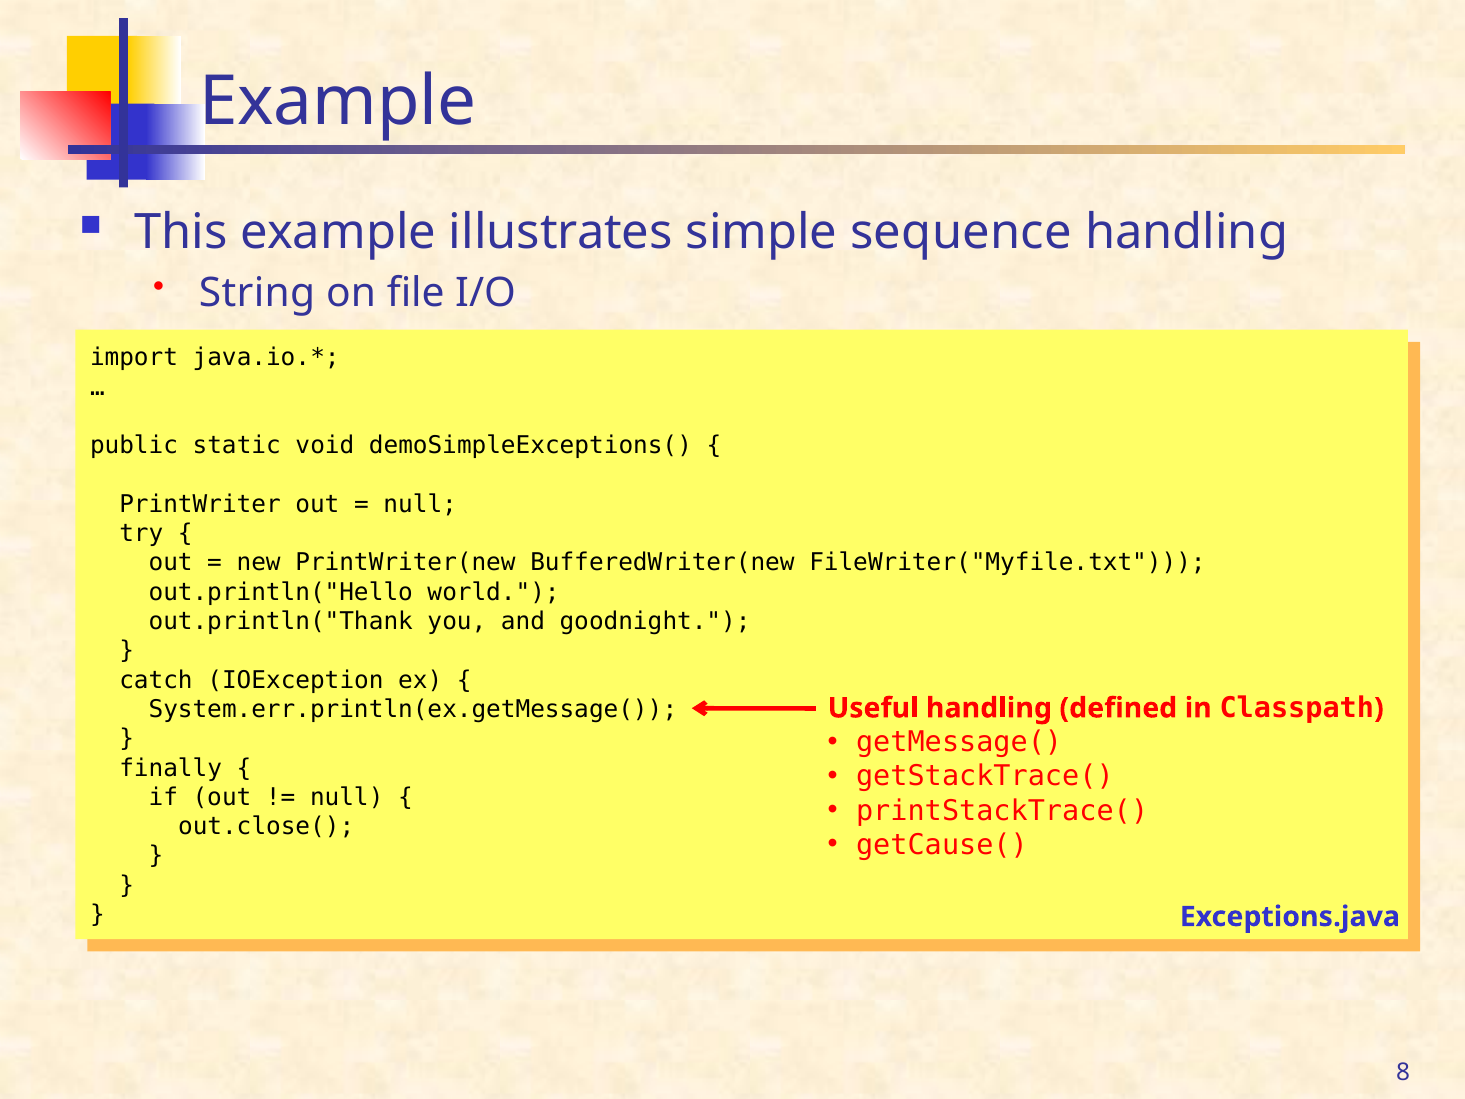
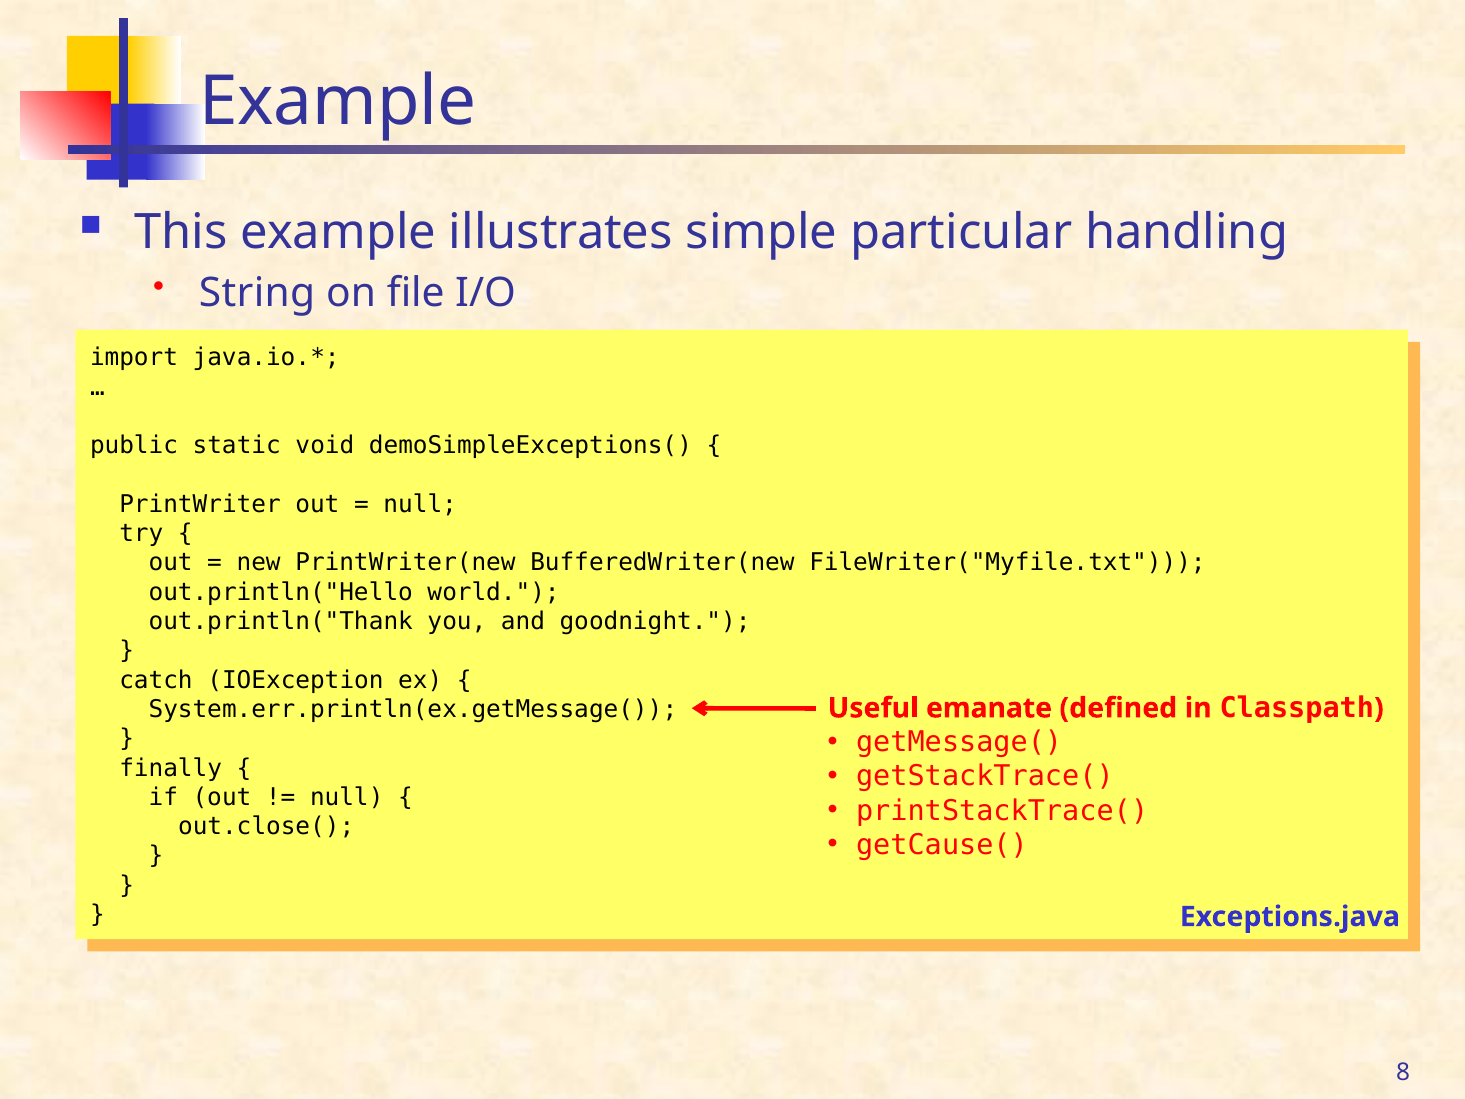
sequence: sequence -> particular
Useful handling: handling -> emanate
